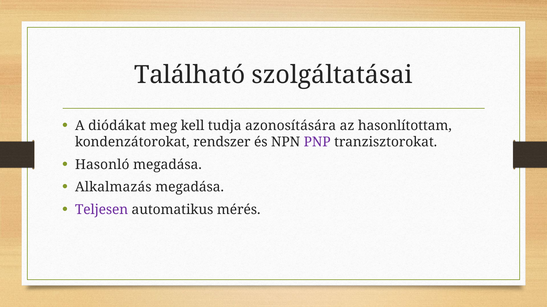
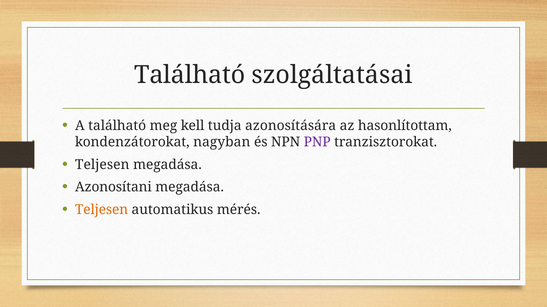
A diódákat: diódákat -> található
rendszer: rendszer -> nagyban
Hasonló at (102, 165): Hasonló -> Teljesen
Alkalmazás: Alkalmazás -> Azonosítani
Teljesen at (102, 210) colour: purple -> orange
